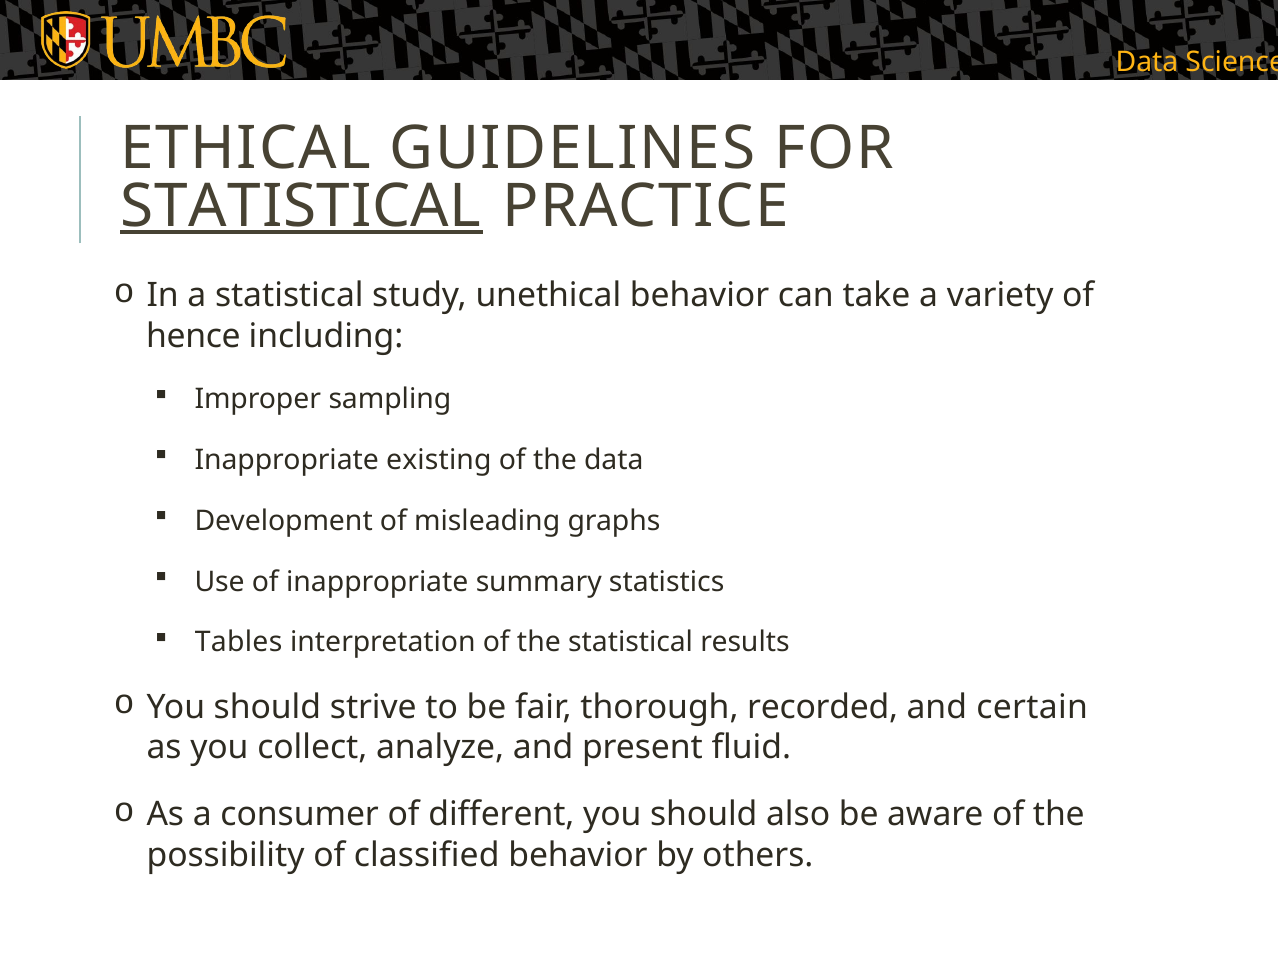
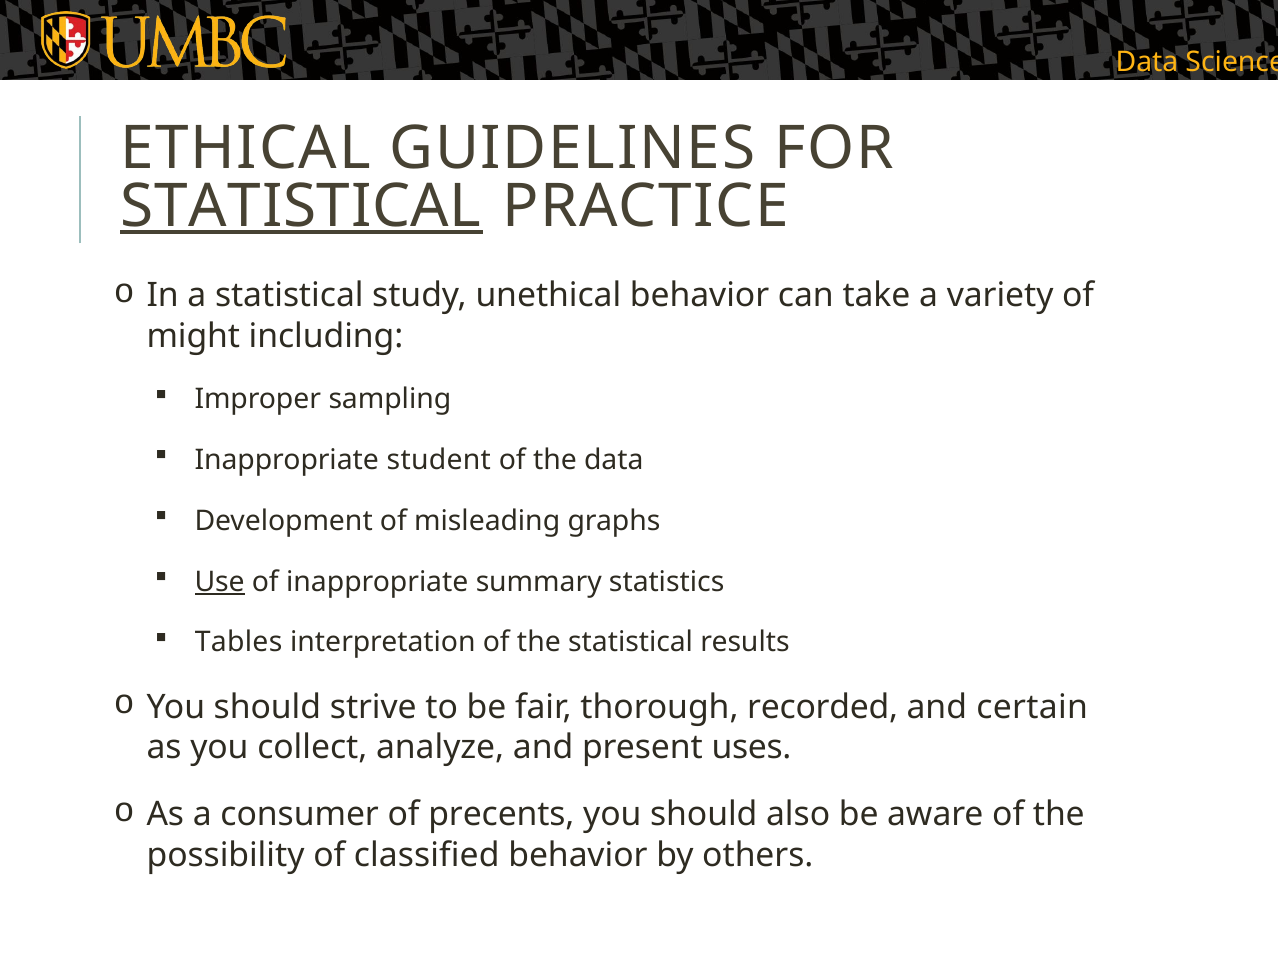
hence: hence -> might
existing: existing -> student
Use underline: none -> present
fluid: fluid -> uses
different: different -> precents
